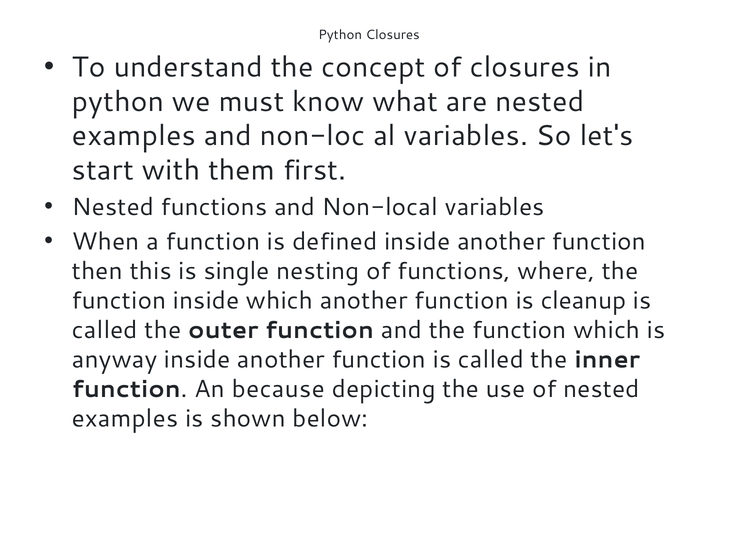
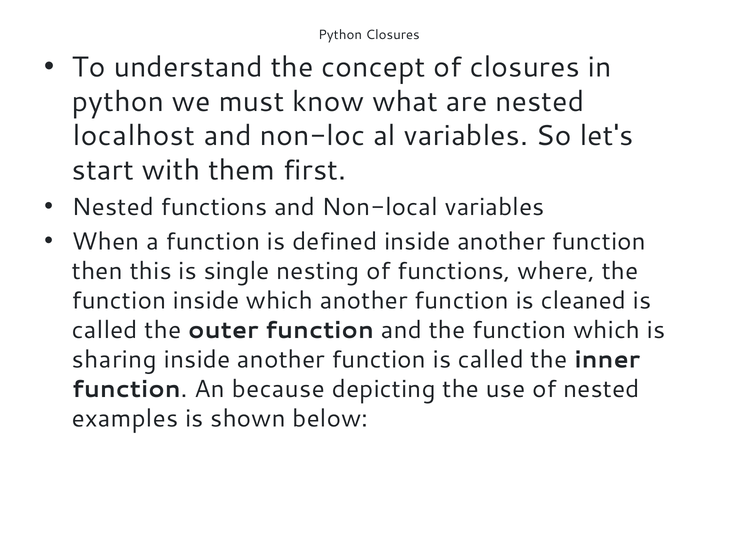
examples at (134, 136): examples -> localhost
cleanup: cleanup -> cleaned
anyway: anyway -> sharing
